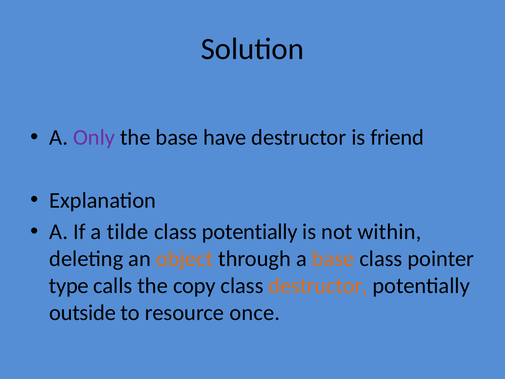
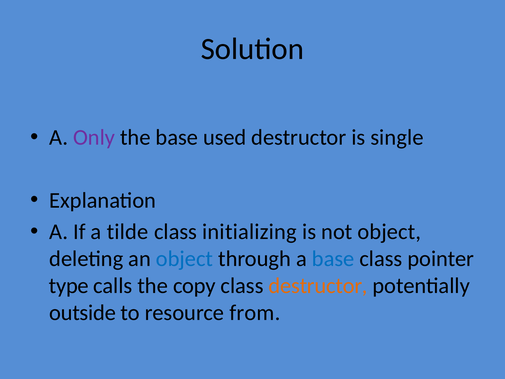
have: have -> used
friend: friend -> single
class potentially: potentially -> initializing
not within: within -> object
object at (185, 259) colour: orange -> blue
base at (333, 259) colour: orange -> blue
once: once -> from
